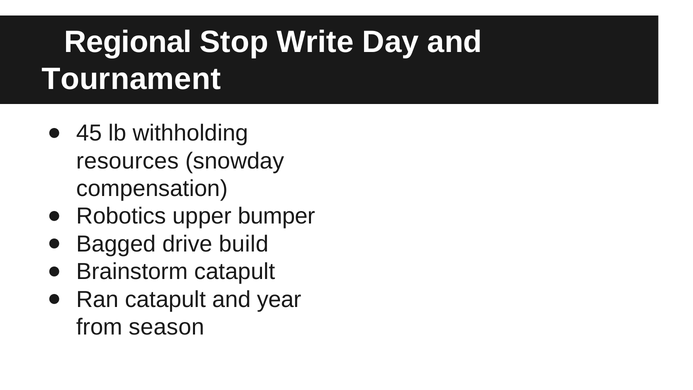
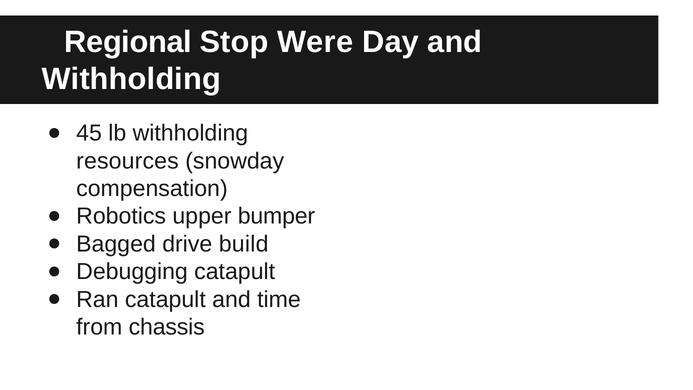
Write: Write -> Were
Tournament at (131, 79): Tournament -> Withholding
Brainstorm: Brainstorm -> Debugging
year: year -> time
season: season -> chassis
